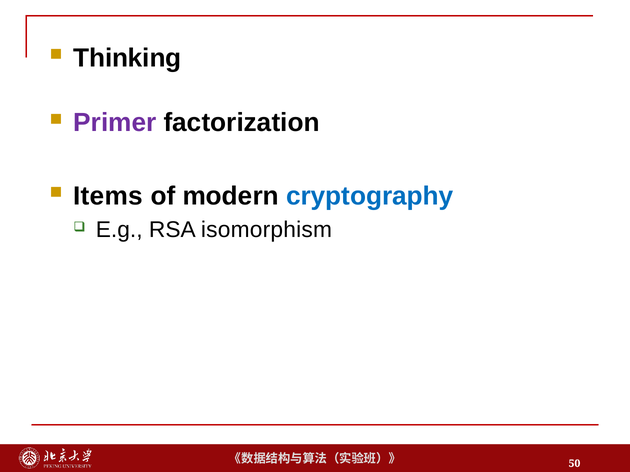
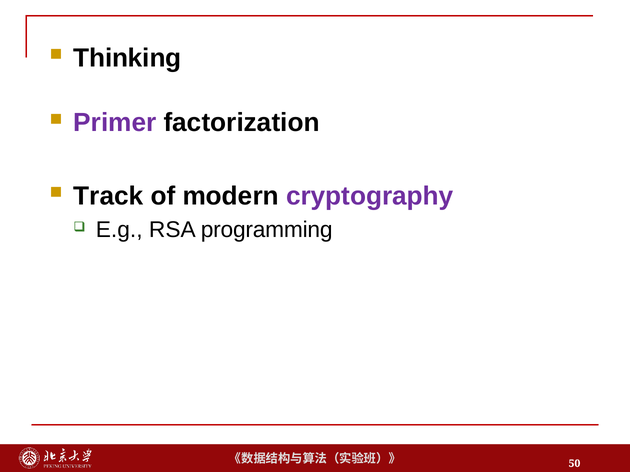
Items: Items -> Track
cryptography colour: blue -> purple
isomorphism: isomorphism -> programming
